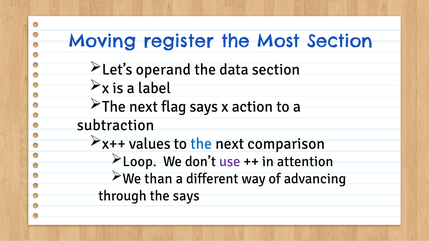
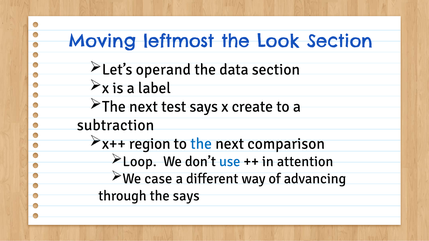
register: register -> leftmost
Most: Most -> Look
flag: flag -> test
action: action -> create
values: values -> region
use colour: purple -> blue
than: than -> case
